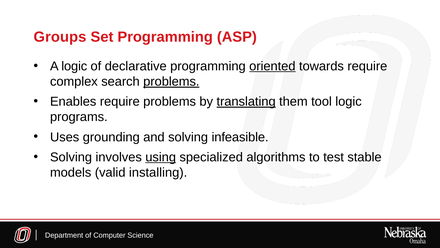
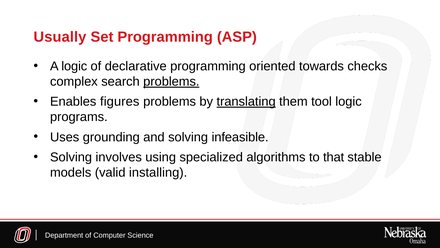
Groups: Groups -> Usually
oriented underline: present -> none
towards require: require -> checks
Enables require: require -> figures
using underline: present -> none
test: test -> that
